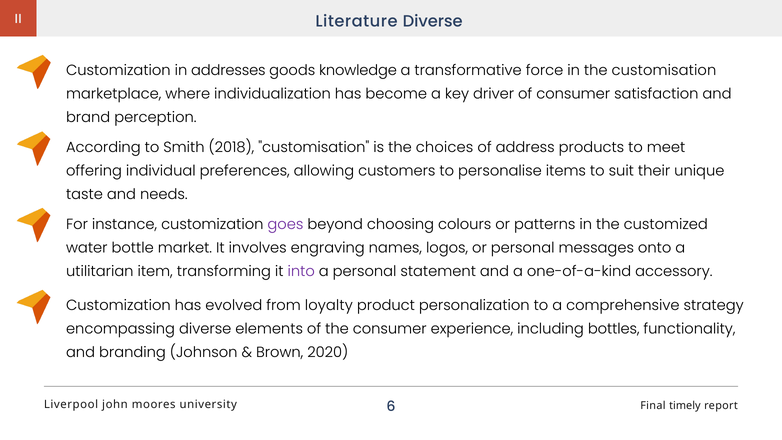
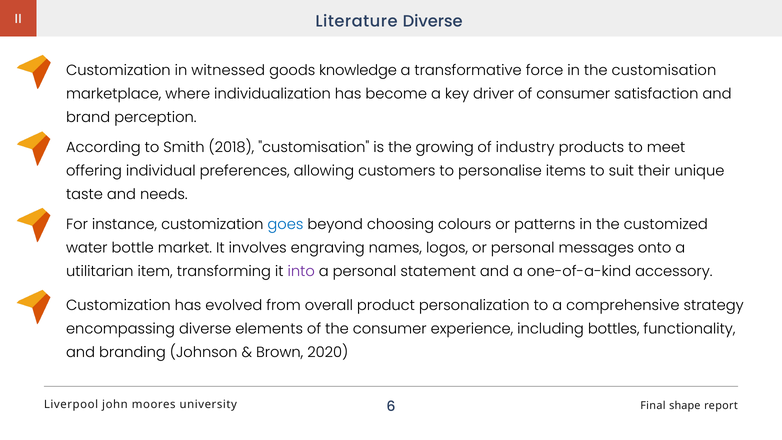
addresses: addresses -> witnessed
choices: choices -> growing
address: address -> industry
goes colour: purple -> blue
loyalty: loyalty -> overall
timely: timely -> shape
